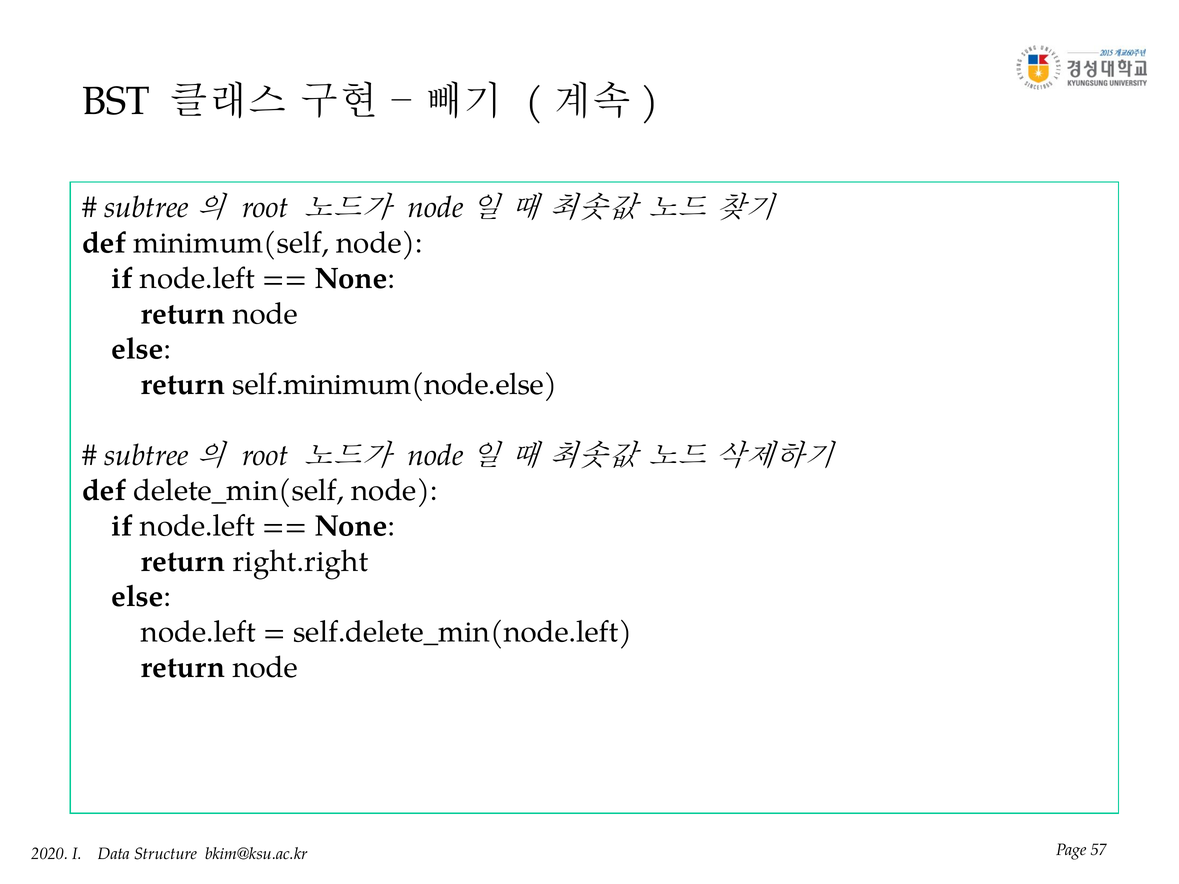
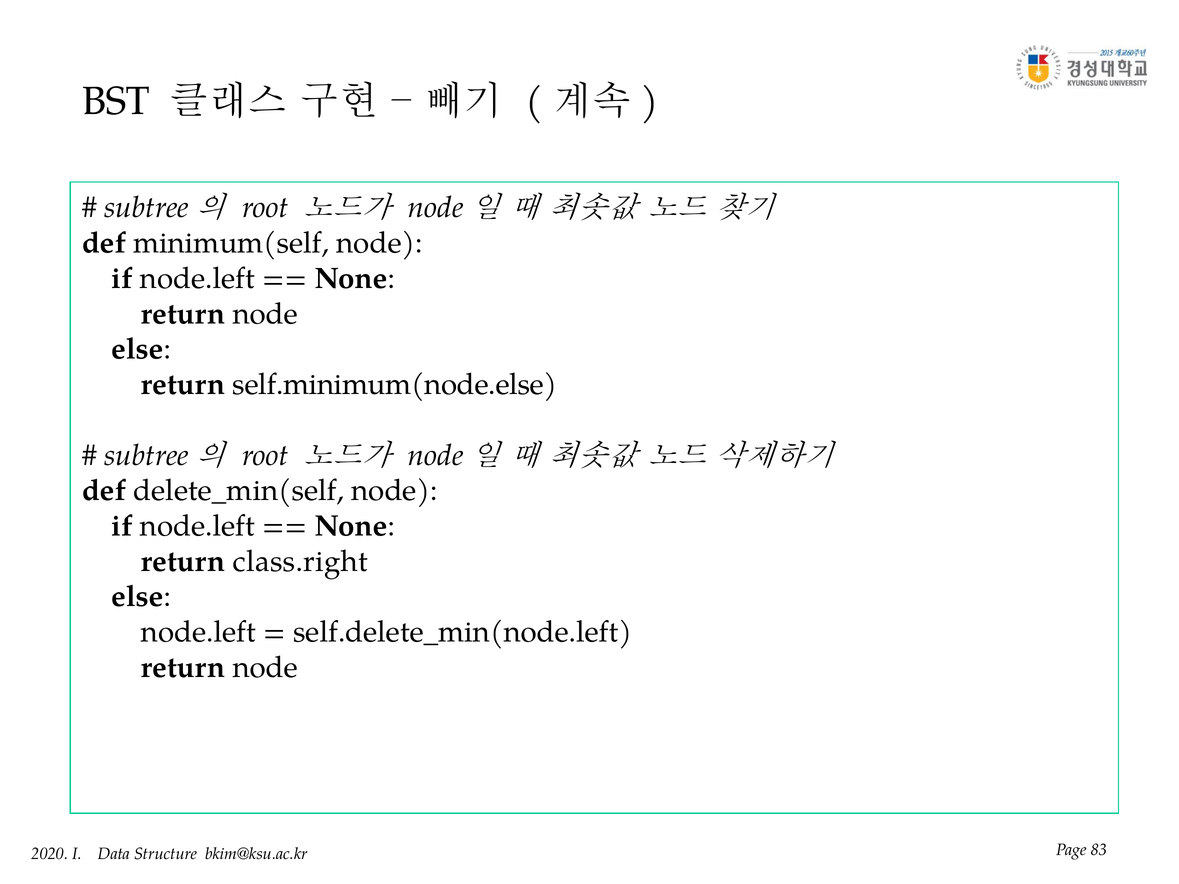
right.right: right.right -> class.right
57: 57 -> 83
